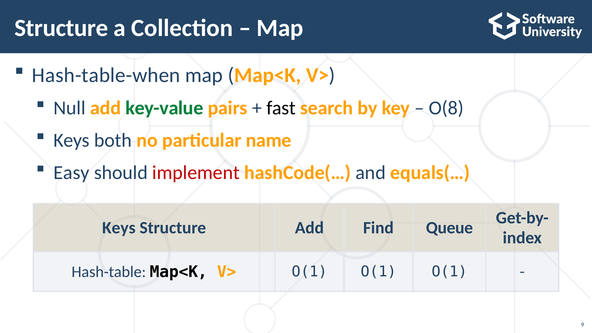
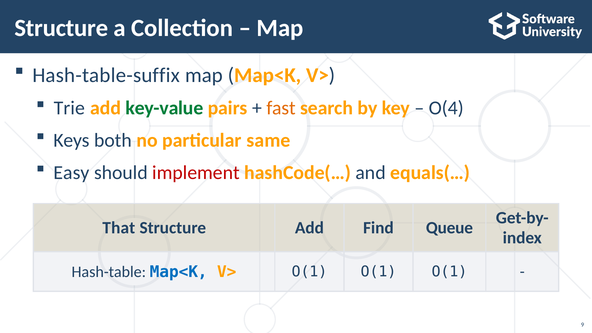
Hash-table-when: Hash-table-when -> Hash-table-suffix
Null: Null -> Trie
fast colour: black -> orange
O(8: O(8 -> O(4
name: name -> same
Keys at (119, 228): Keys -> That
Map<K at (179, 272) colour: black -> blue
